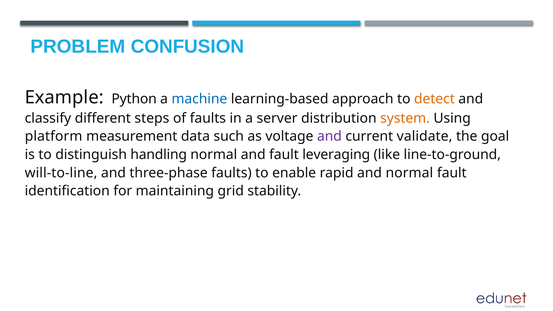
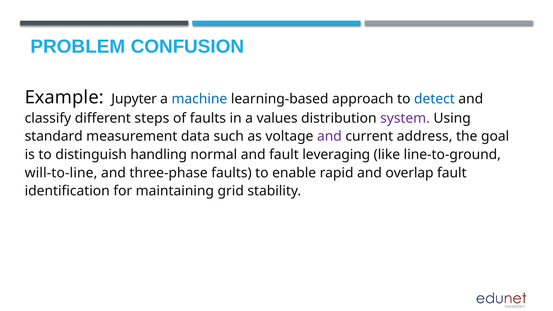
Python: Python -> Jupyter
detect colour: orange -> blue
server: server -> values
system colour: orange -> purple
platform: platform -> standard
validate: validate -> address
and normal: normal -> overlap
